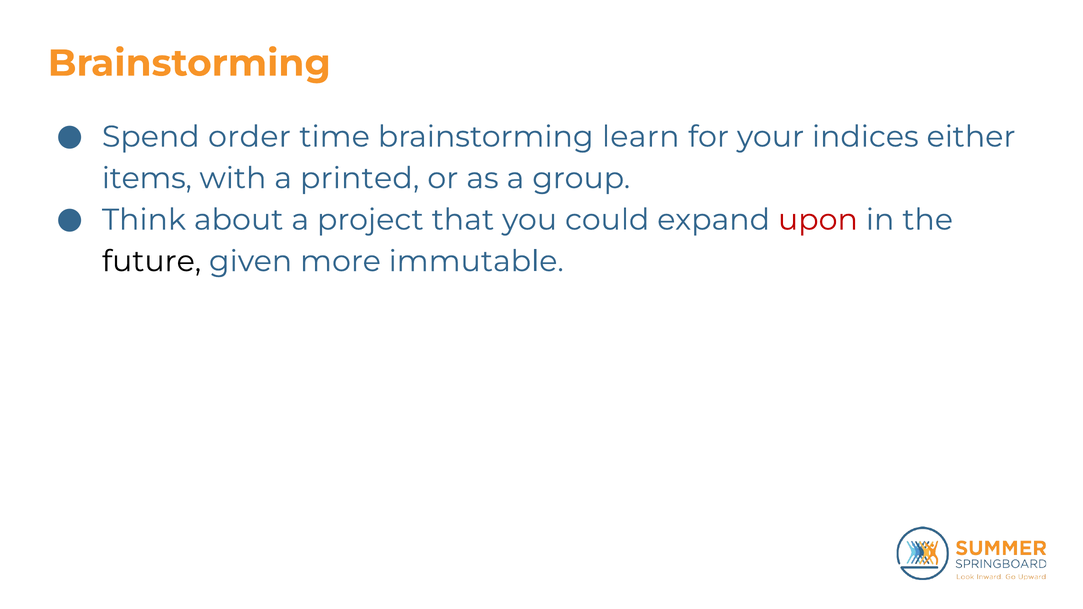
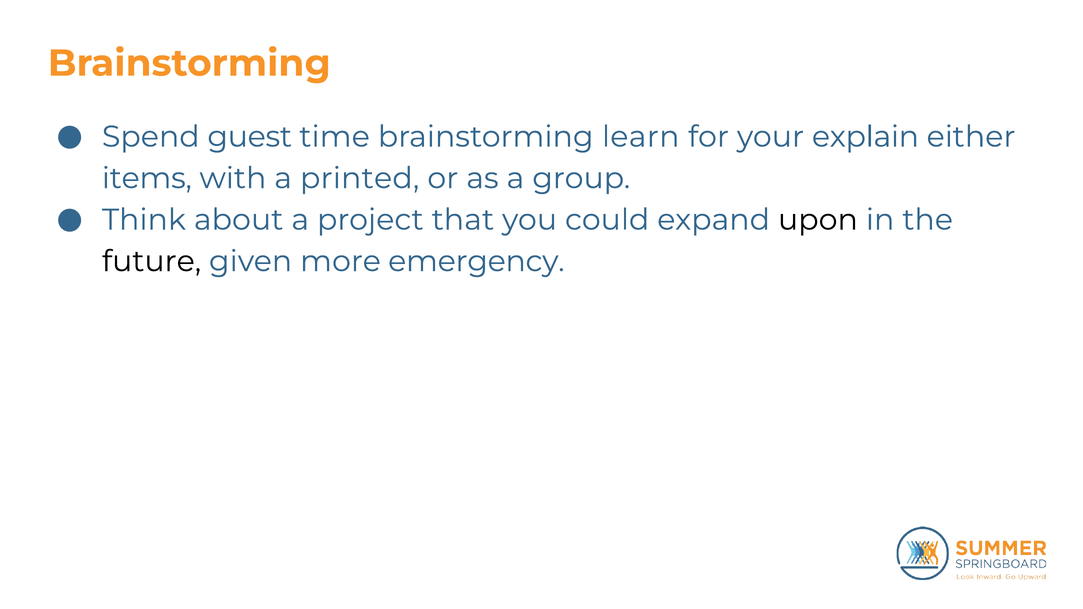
order: order -> guest
indices: indices -> explain
upon colour: red -> black
immutable: immutable -> emergency
